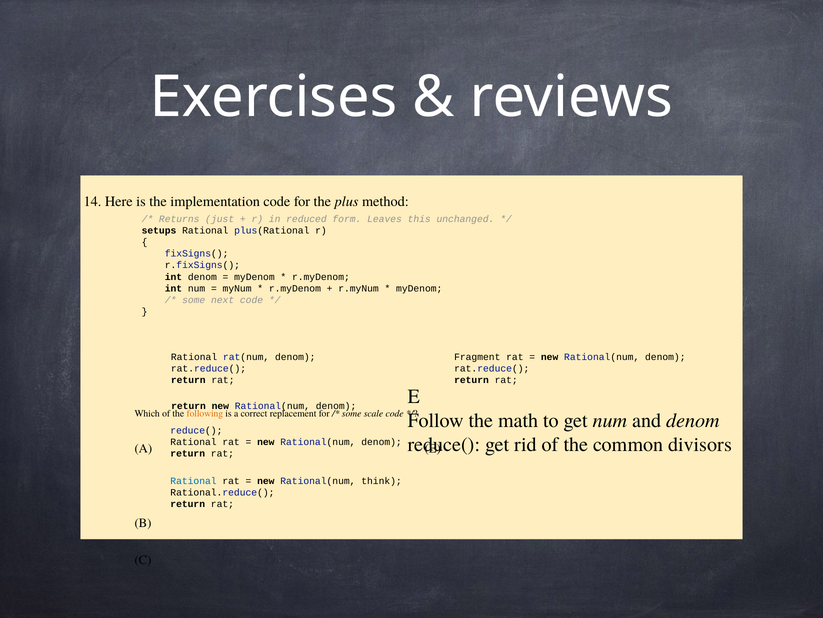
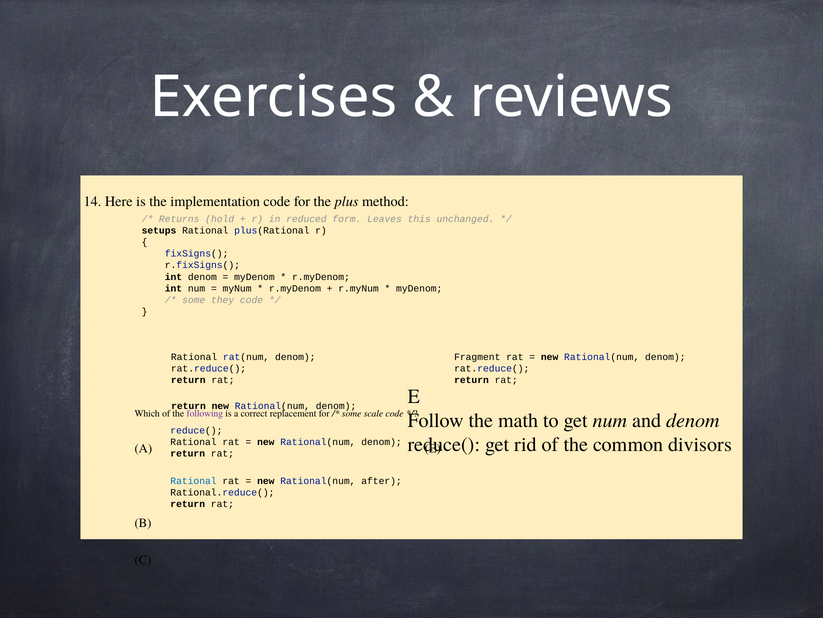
just: just -> hold
next: next -> they
following colour: orange -> purple
think: think -> after
